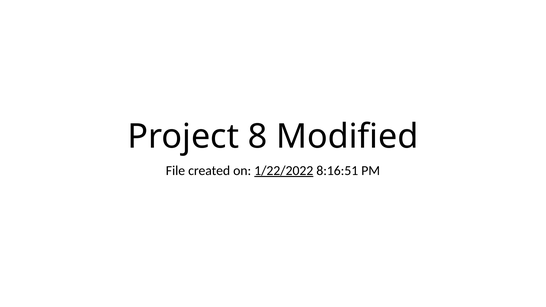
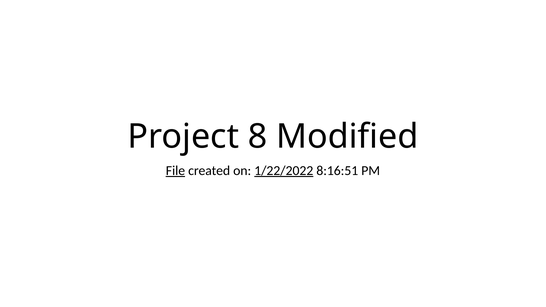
File underline: none -> present
